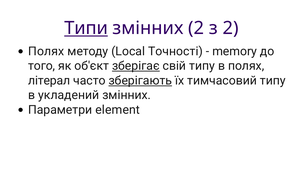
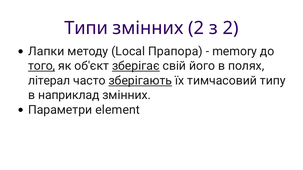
Типи underline: present -> none
Полях at (46, 51): Полях -> Лапки
Точності: Точності -> Прапора
того underline: none -> present
свій типу: типу -> його
укладений: укладений -> наприклад
